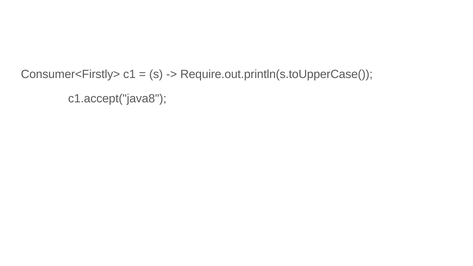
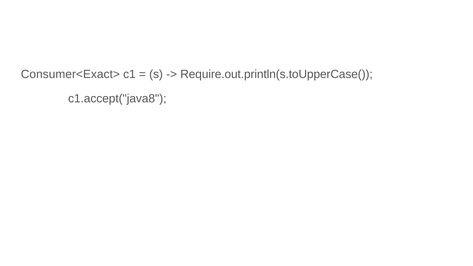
Consumer<Firstly>: Consumer<Firstly> -> Consumer<Exact>
